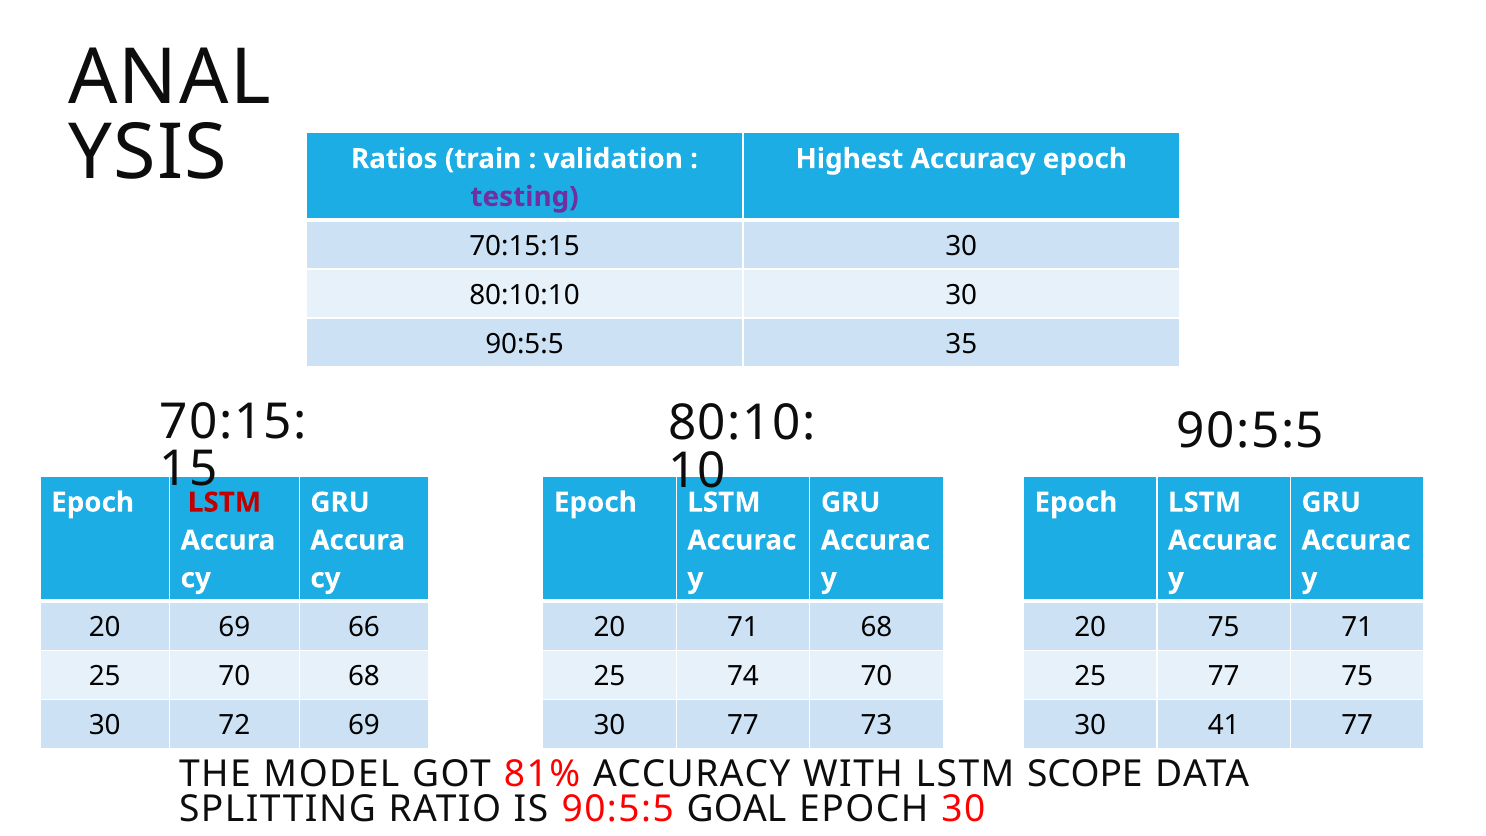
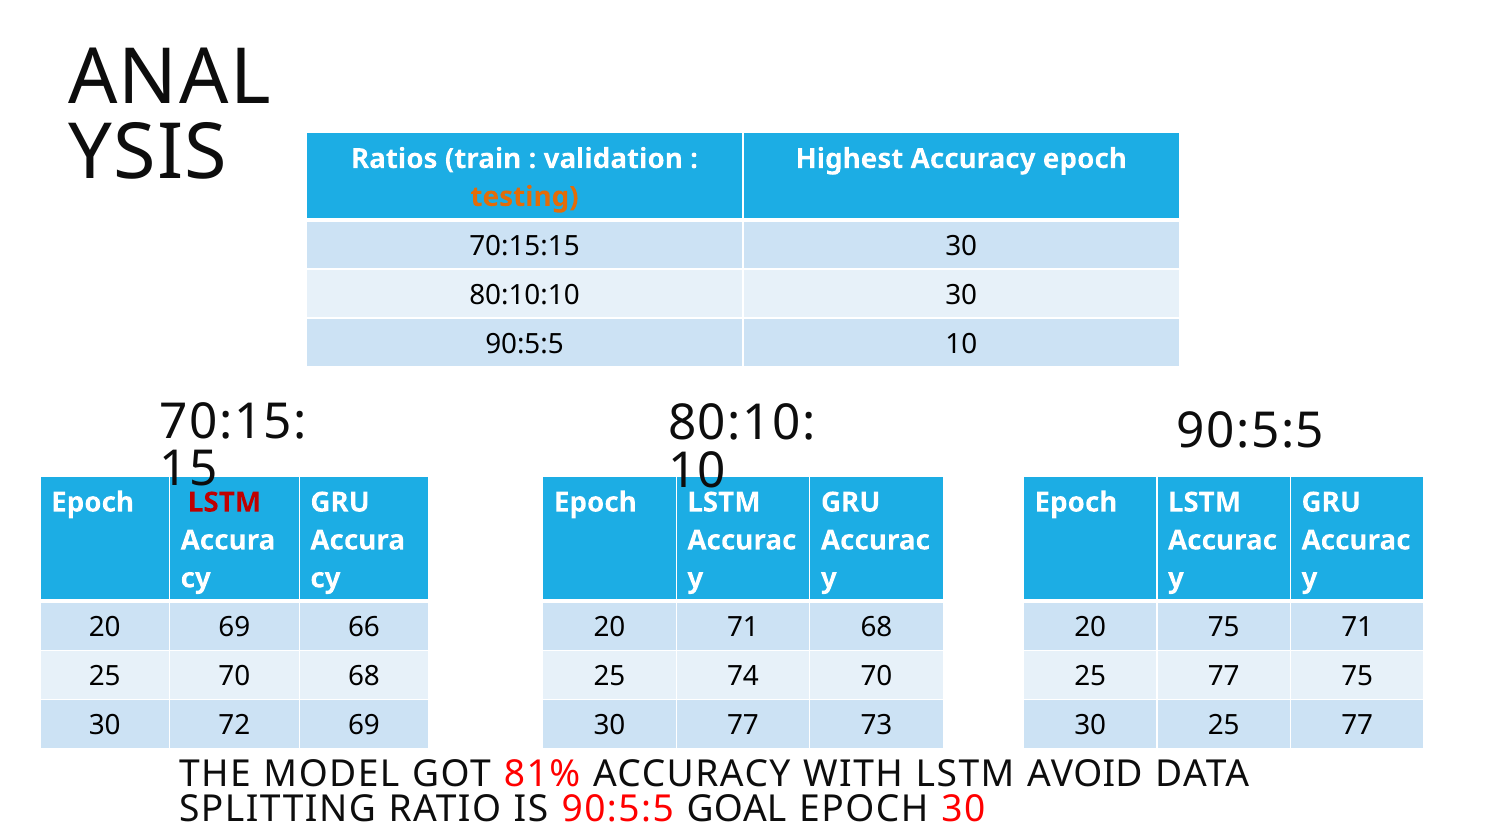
testing colour: purple -> orange
90:5:5 35: 35 -> 10
30 41: 41 -> 25
SCOPE: SCOPE -> AVOID
